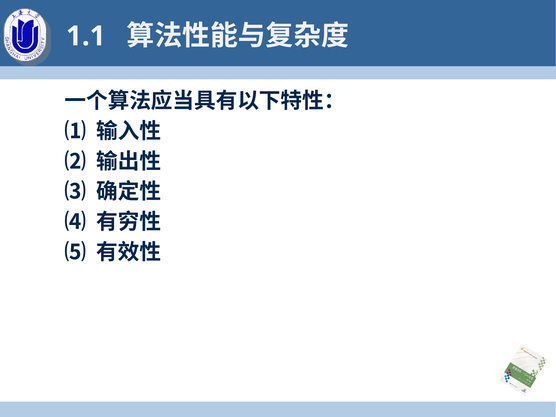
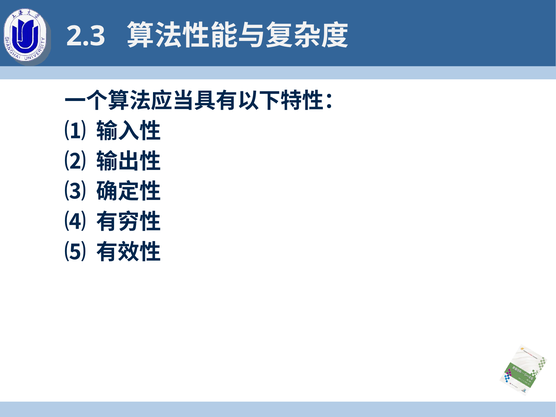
1.1: 1.1 -> 2.3
